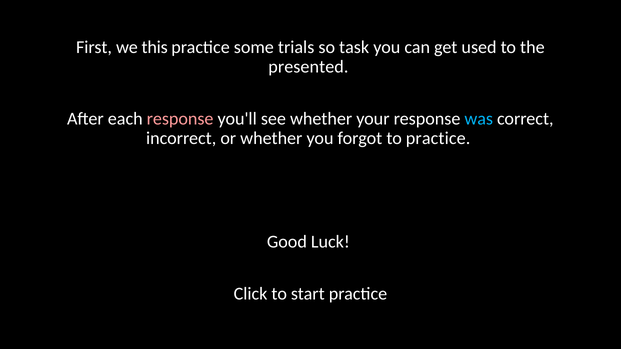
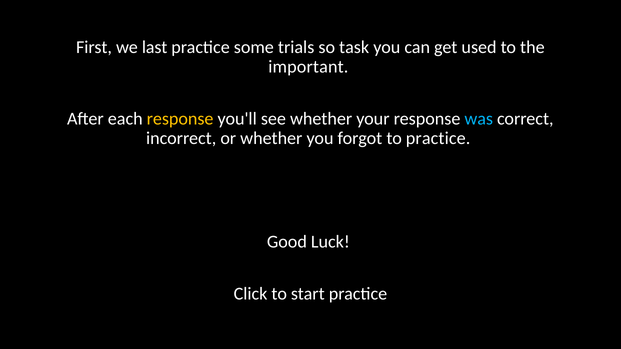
this: this -> last
presented: presented -> important
response at (180, 119) colour: pink -> yellow
